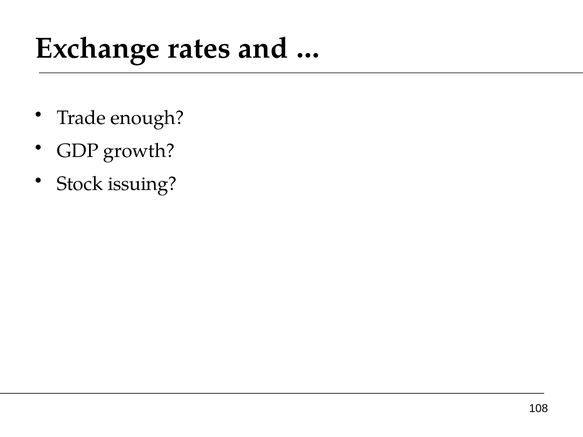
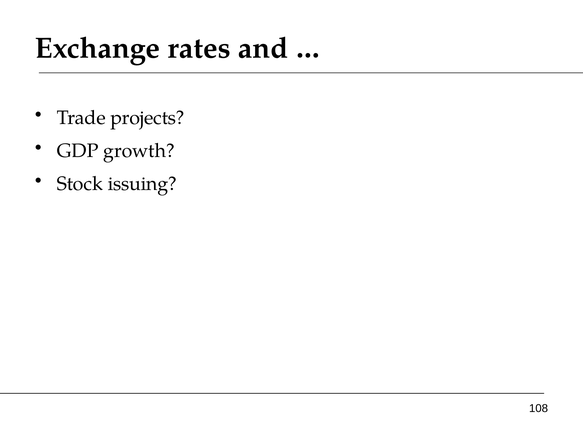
enough: enough -> projects
